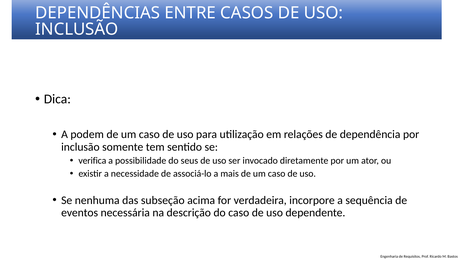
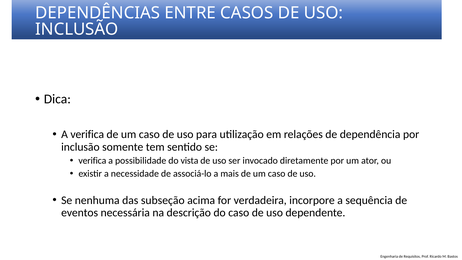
A podem: podem -> verifica
seus: seus -> vista
